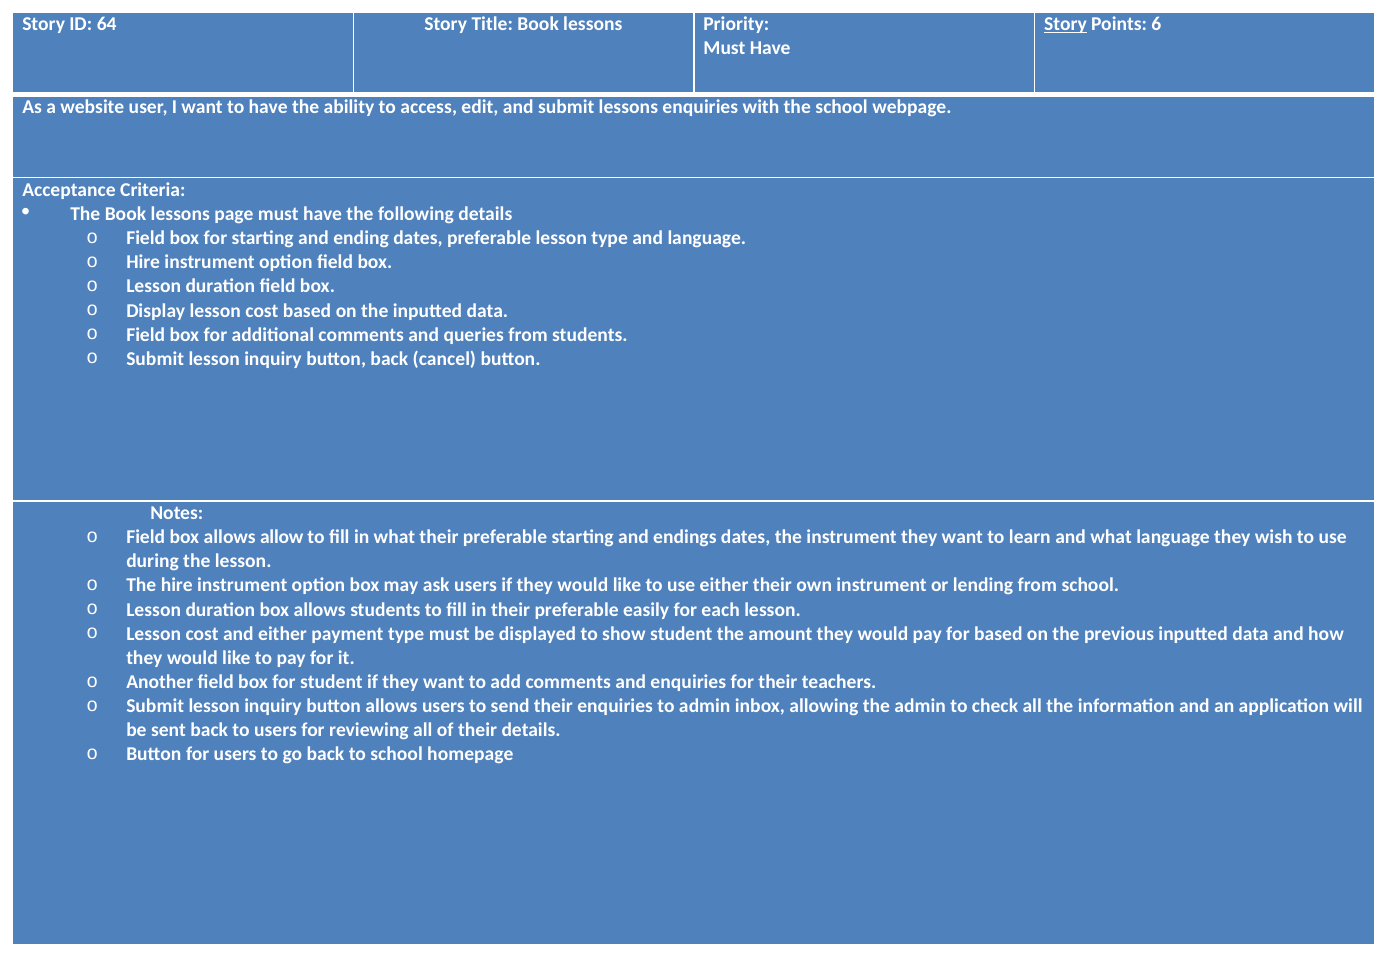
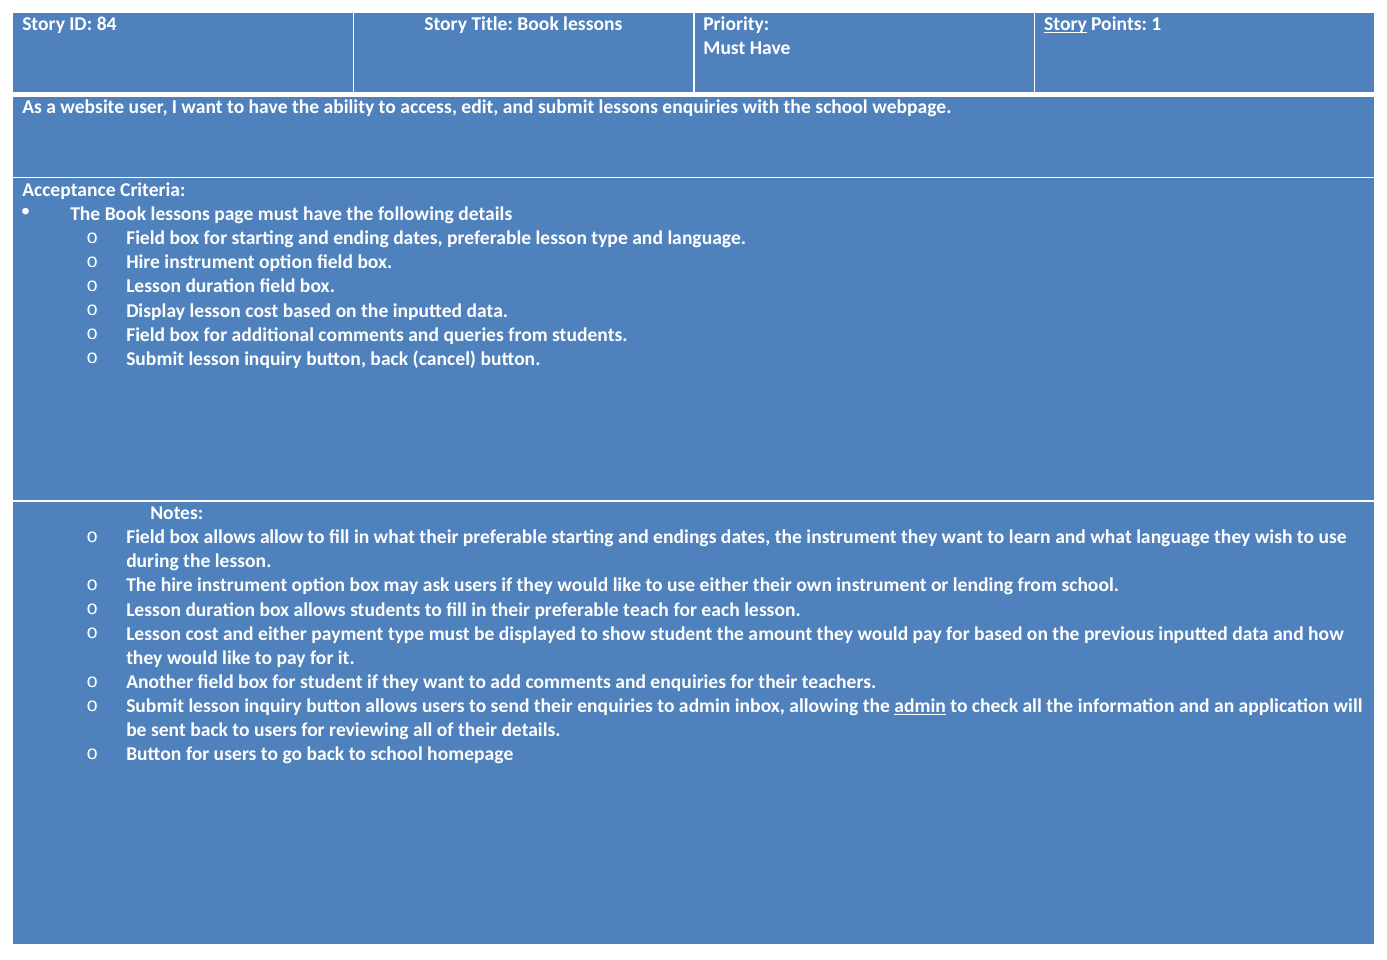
64: 64 -> 84
6: 6 -> 1
easily: easily -> teach
admin at (920, 706) underline: none -> present
